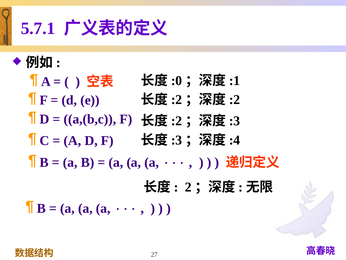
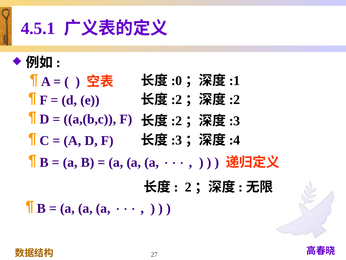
5.7.1: 5.7.1 -> 4.5.1
